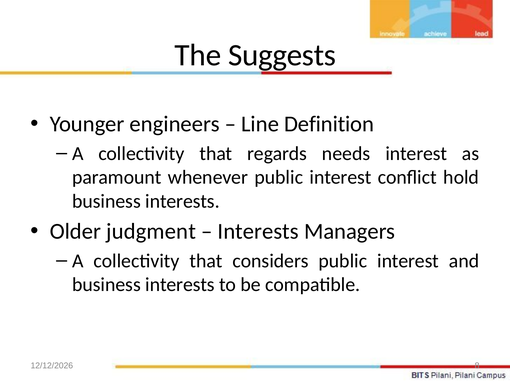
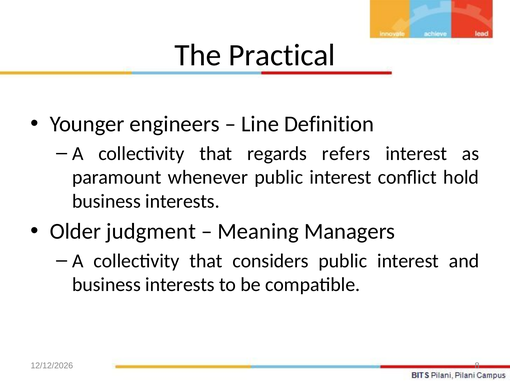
Suggests: Suggests -> Practical
needs: needs -> refers
Interests at (258, 231): Interests -> Meaning
